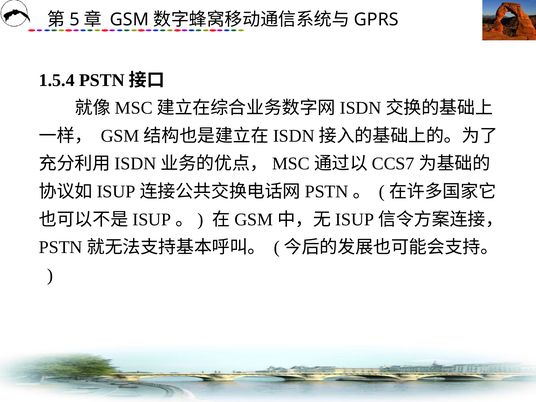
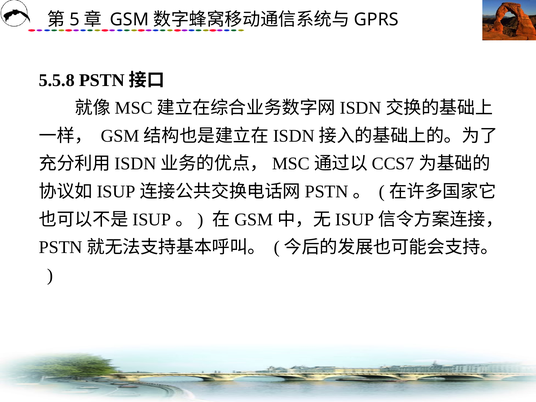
1.5.4: 1.5.4 -> 5.5.8
